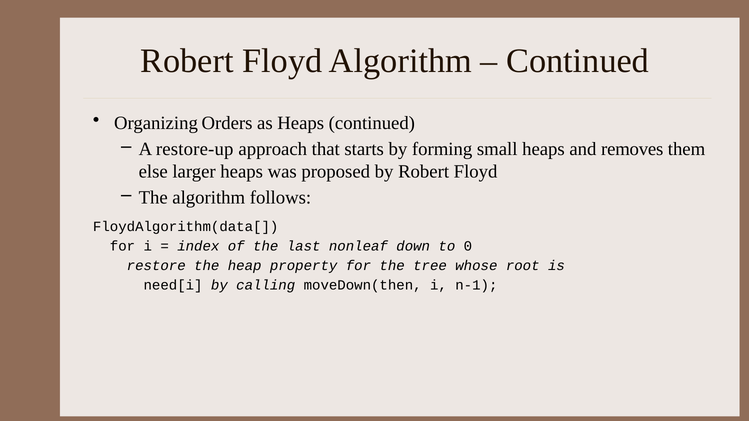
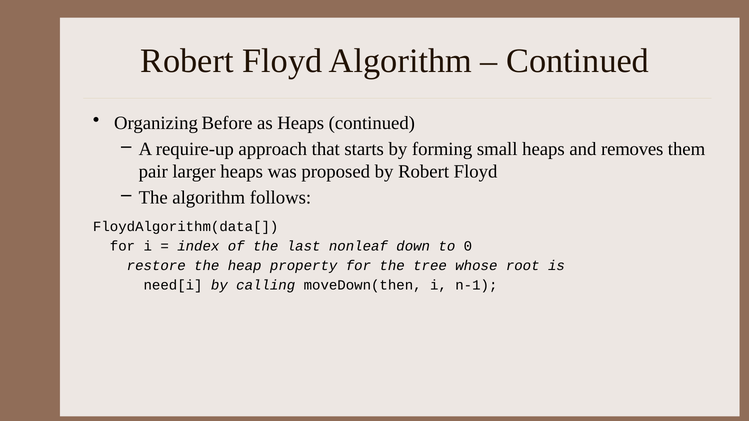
Orders: Orders -> Before
restore-up: restore-up -> require-up
else: else -> pair
